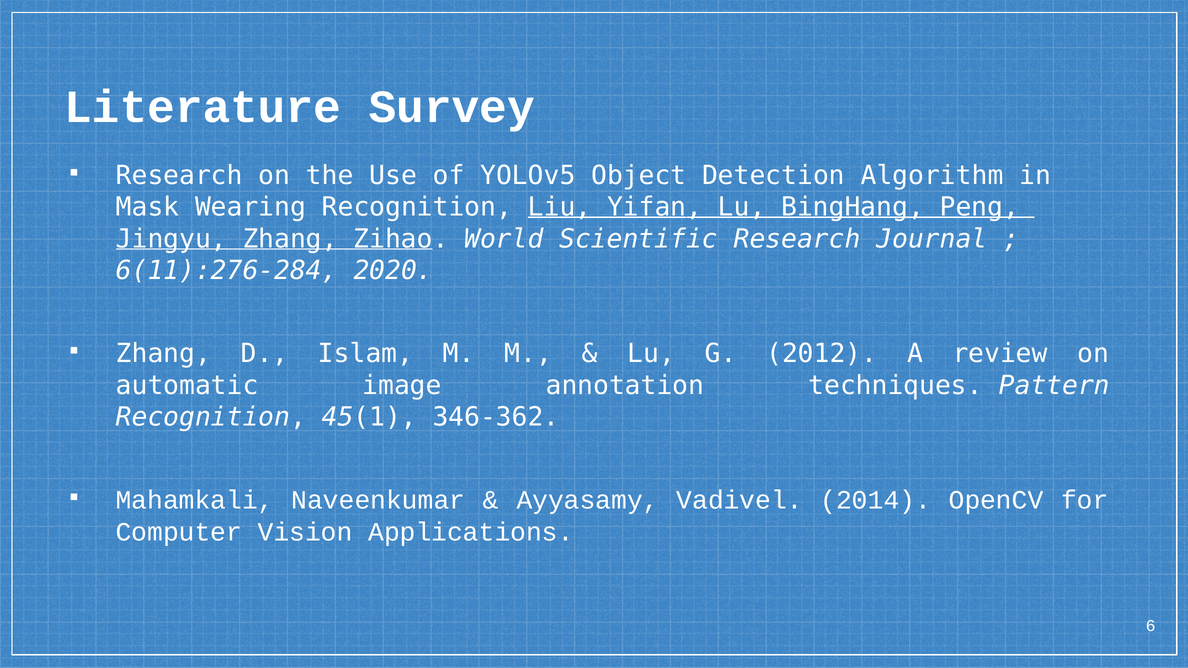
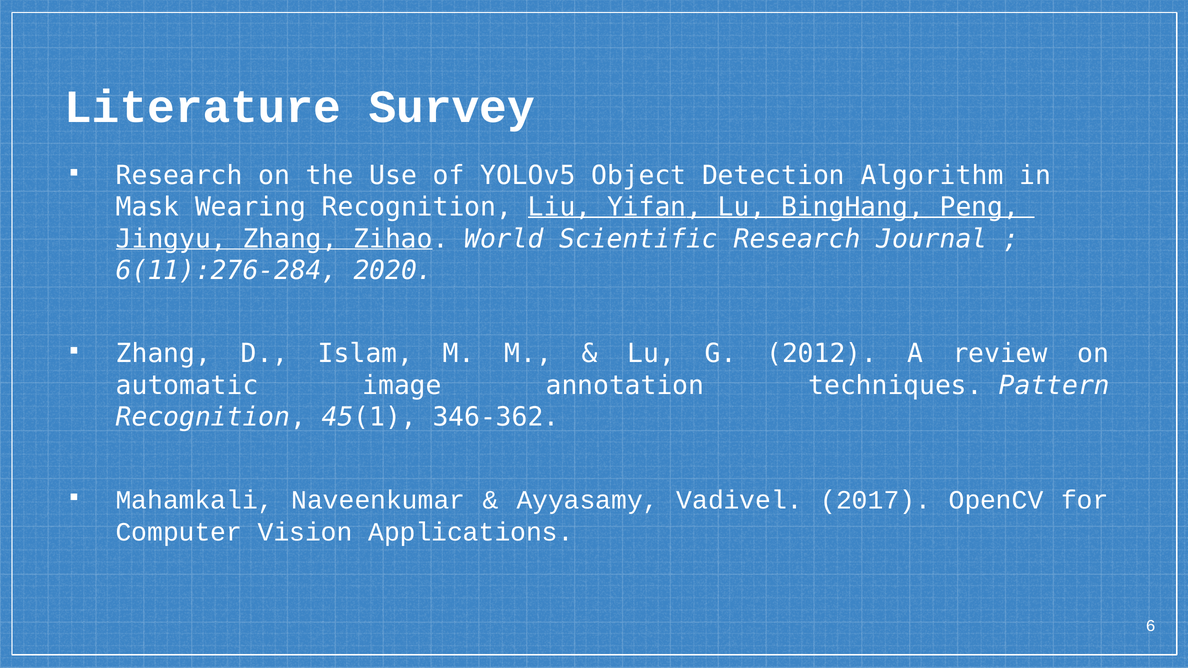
2014: 2014 -> 2017
